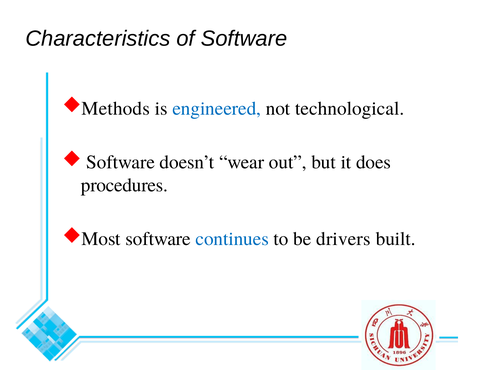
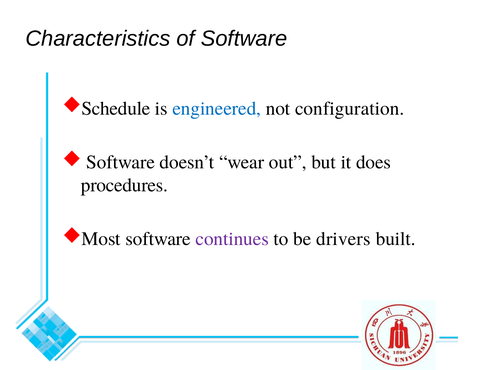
Methods: Methods -> Schedule
technological: technological -> configuration
continues colour: blue -> purple
